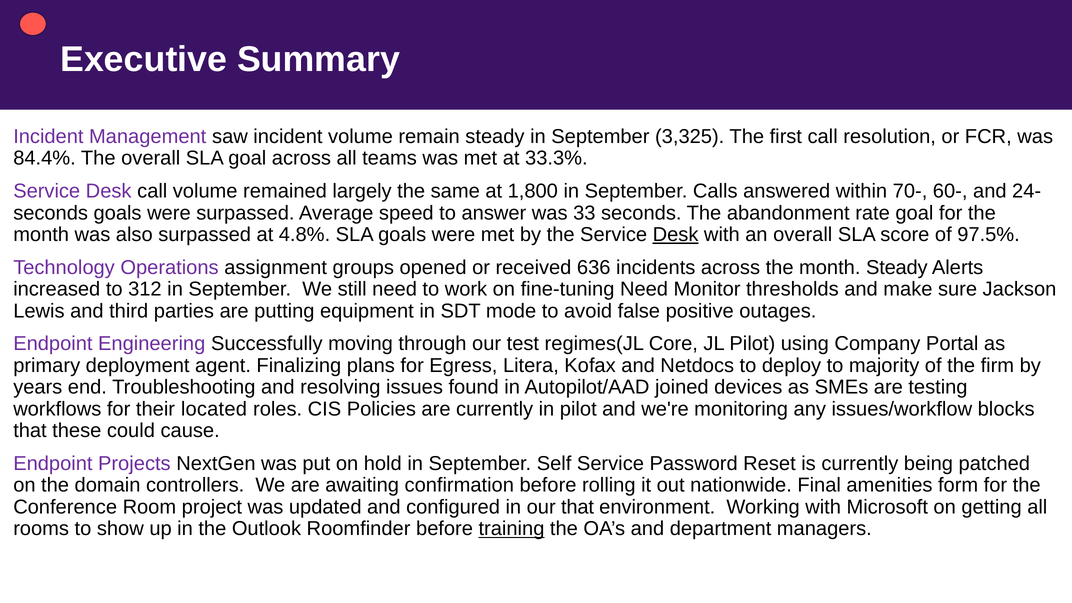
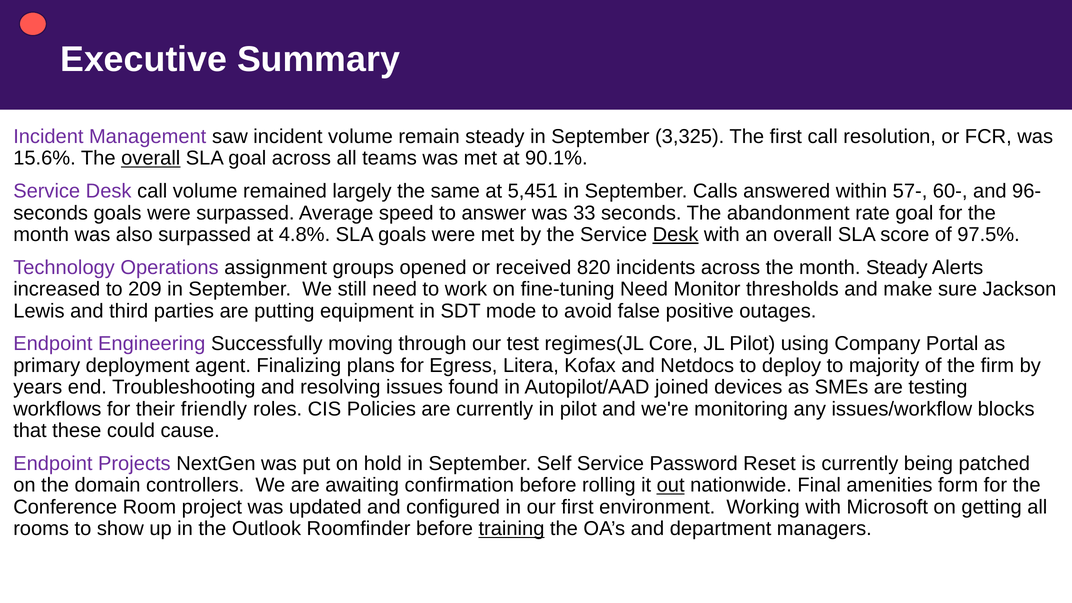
84.4%: 84.4% -> 15.6%
overall at (151, 158) underline: none -> present
33.3%: 33.3% -> 90.1%
1,800: 1,800 -> 5,451
70-: 70- -> 57-
24-: 24- -> 96-
636: 636 -> 820
312: 312 -> 209
located: located -> friendly
out underline: none -> present
our that: that -> first
